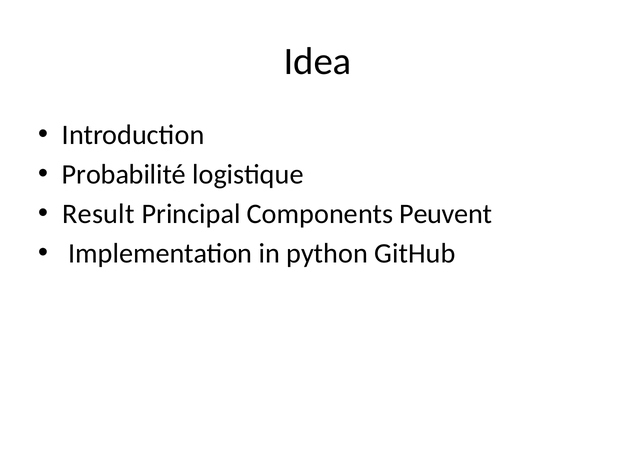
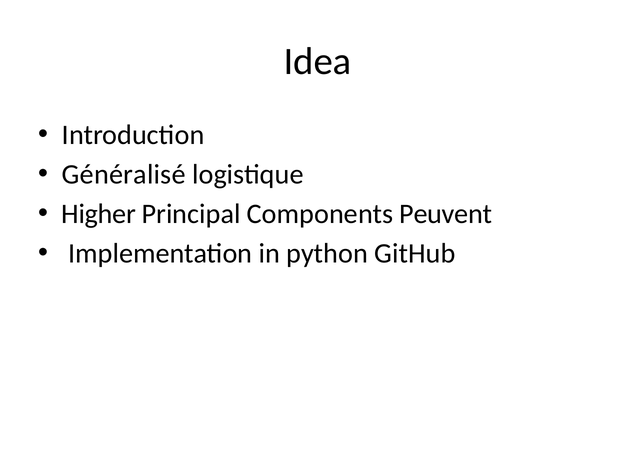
Probabilité: Probabilité -> Généralisé
Result: Result -> Higher
